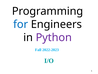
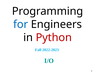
Python colour: purple -> red
